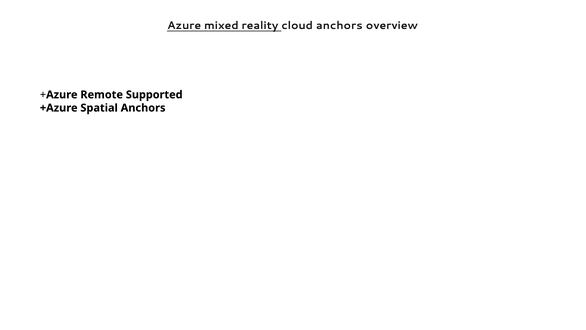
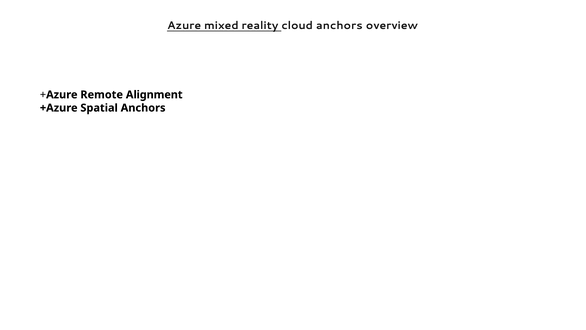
Supported: Supported -> Alignment
